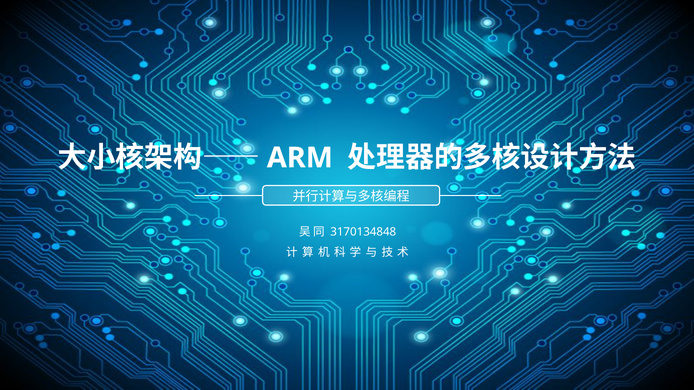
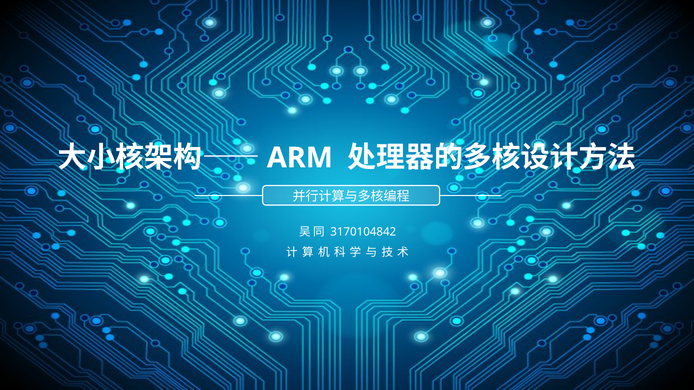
3170134848: 3170134848 -> 3170104842
